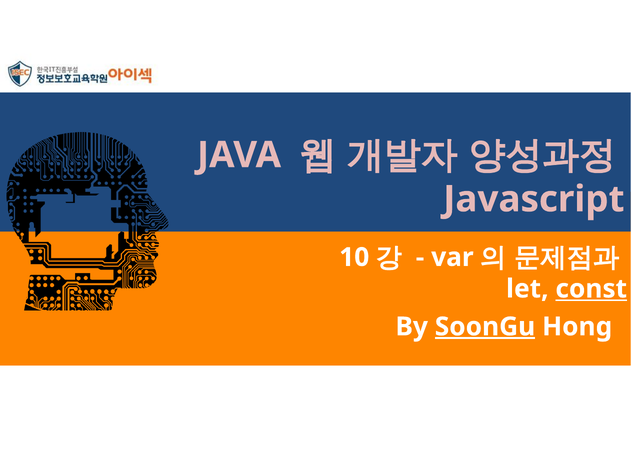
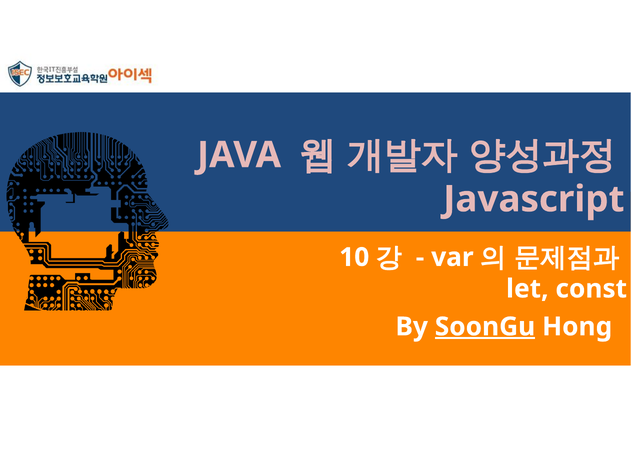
const underline: present -> none
